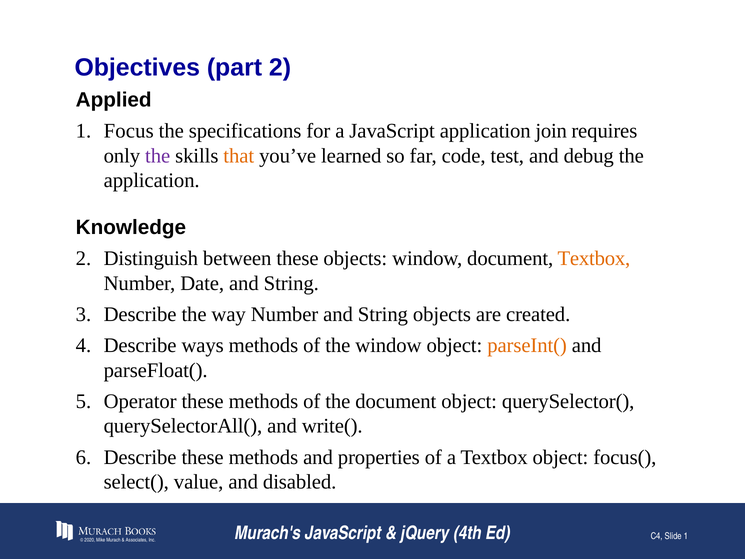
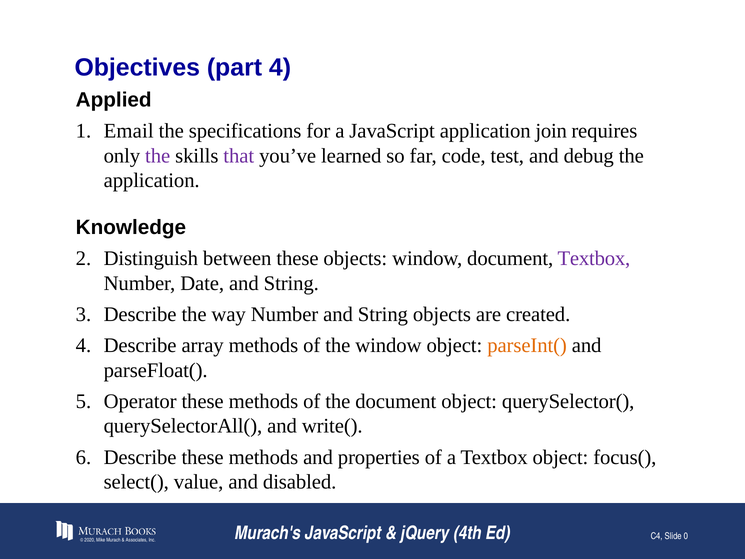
part 2: 2 -> 4
Focus: Focus -> Email
that colour: orange -> purple
Textbox at (594, 258) colour: orange -> purple
ways: ways -> array
Slide 1: 1 -> 0
